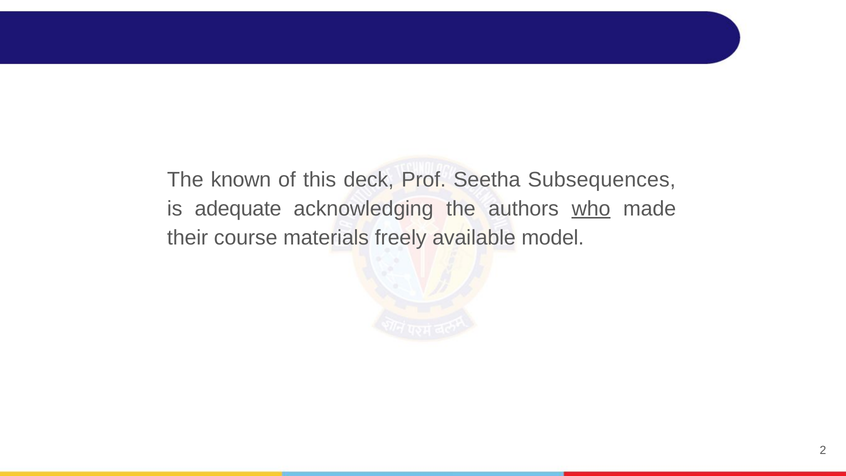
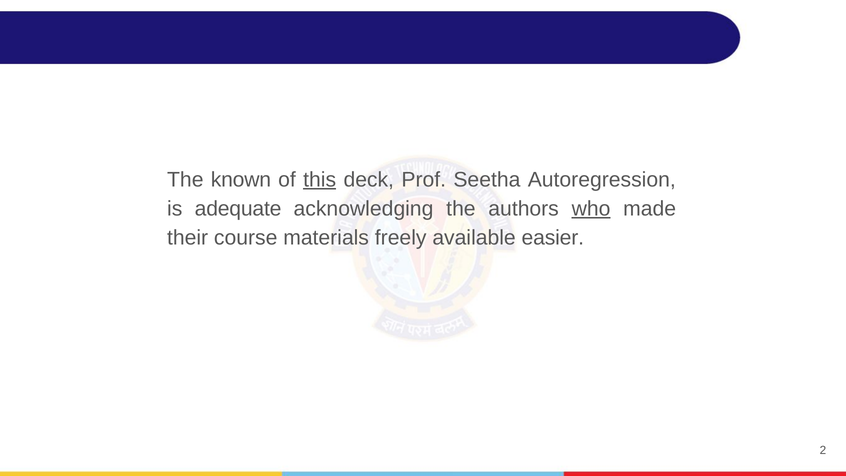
this underline: none -> present
Subsequences: Subsequences -> Autoregression
model: model -> easier
